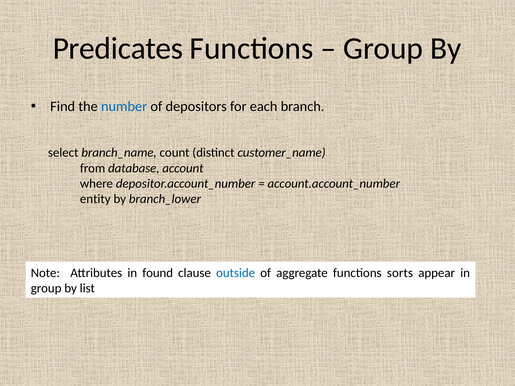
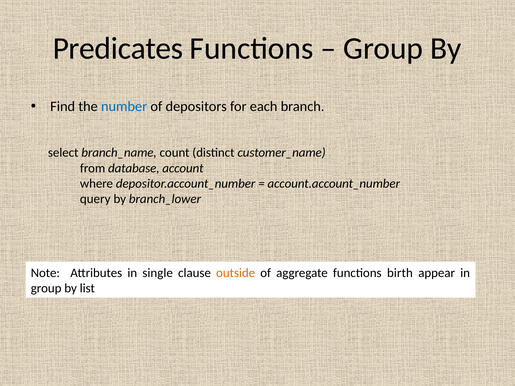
entity: entity -> query
found: found -> single
outside colour: blue -> orange
sorts: sorts -> birth
